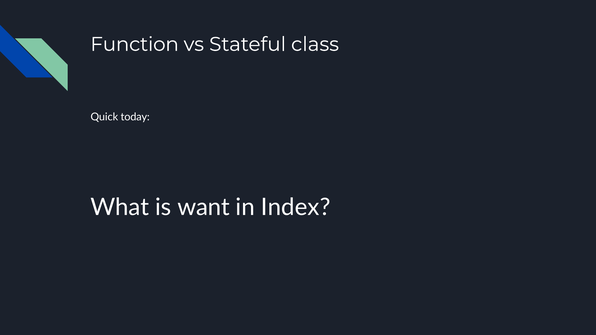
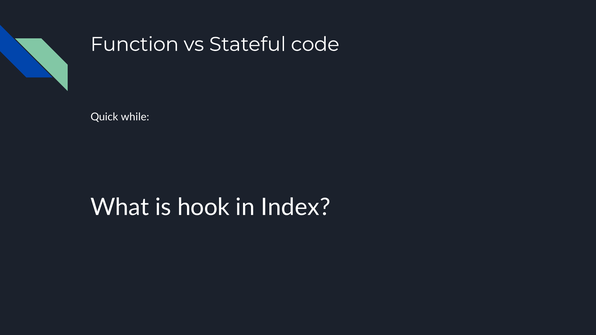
class: class -> code
today: today -> while
want: want -> hook
